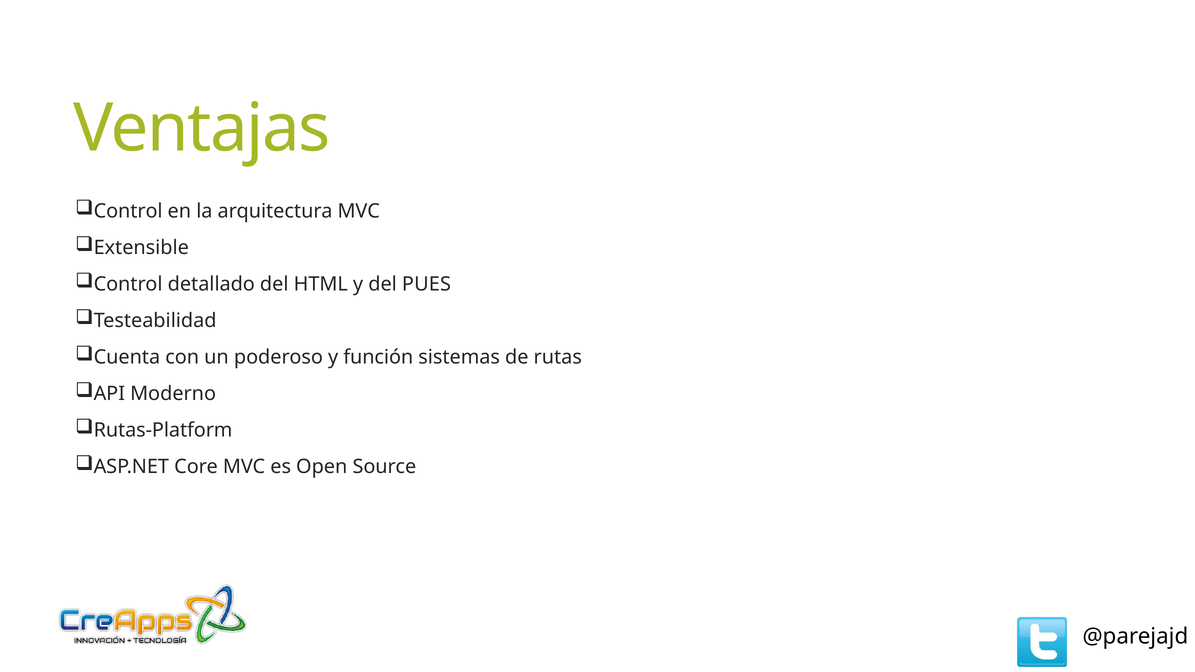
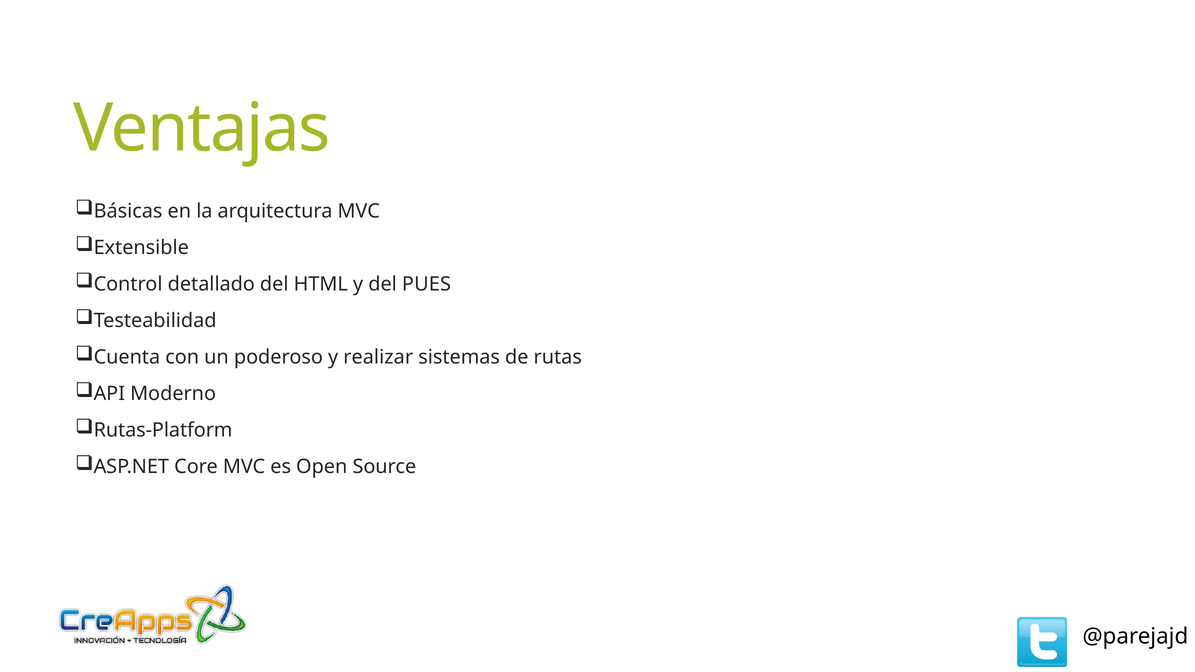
Control at (128, 211): Control -> Básicas
función: función -> realizar
